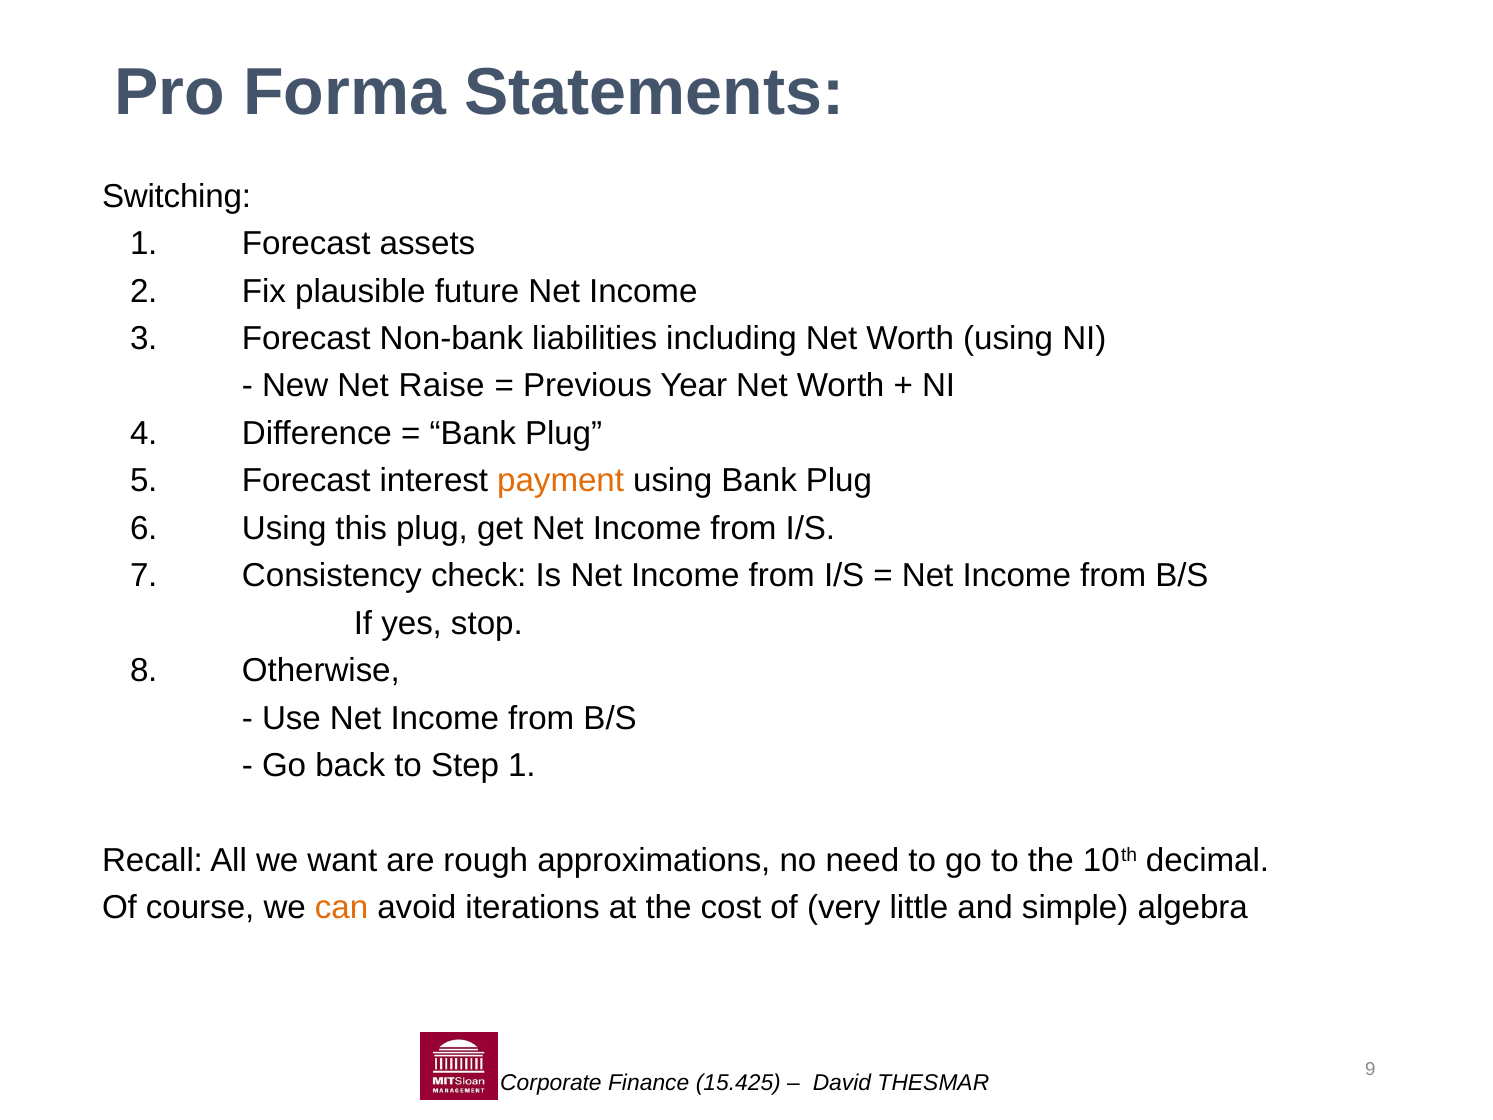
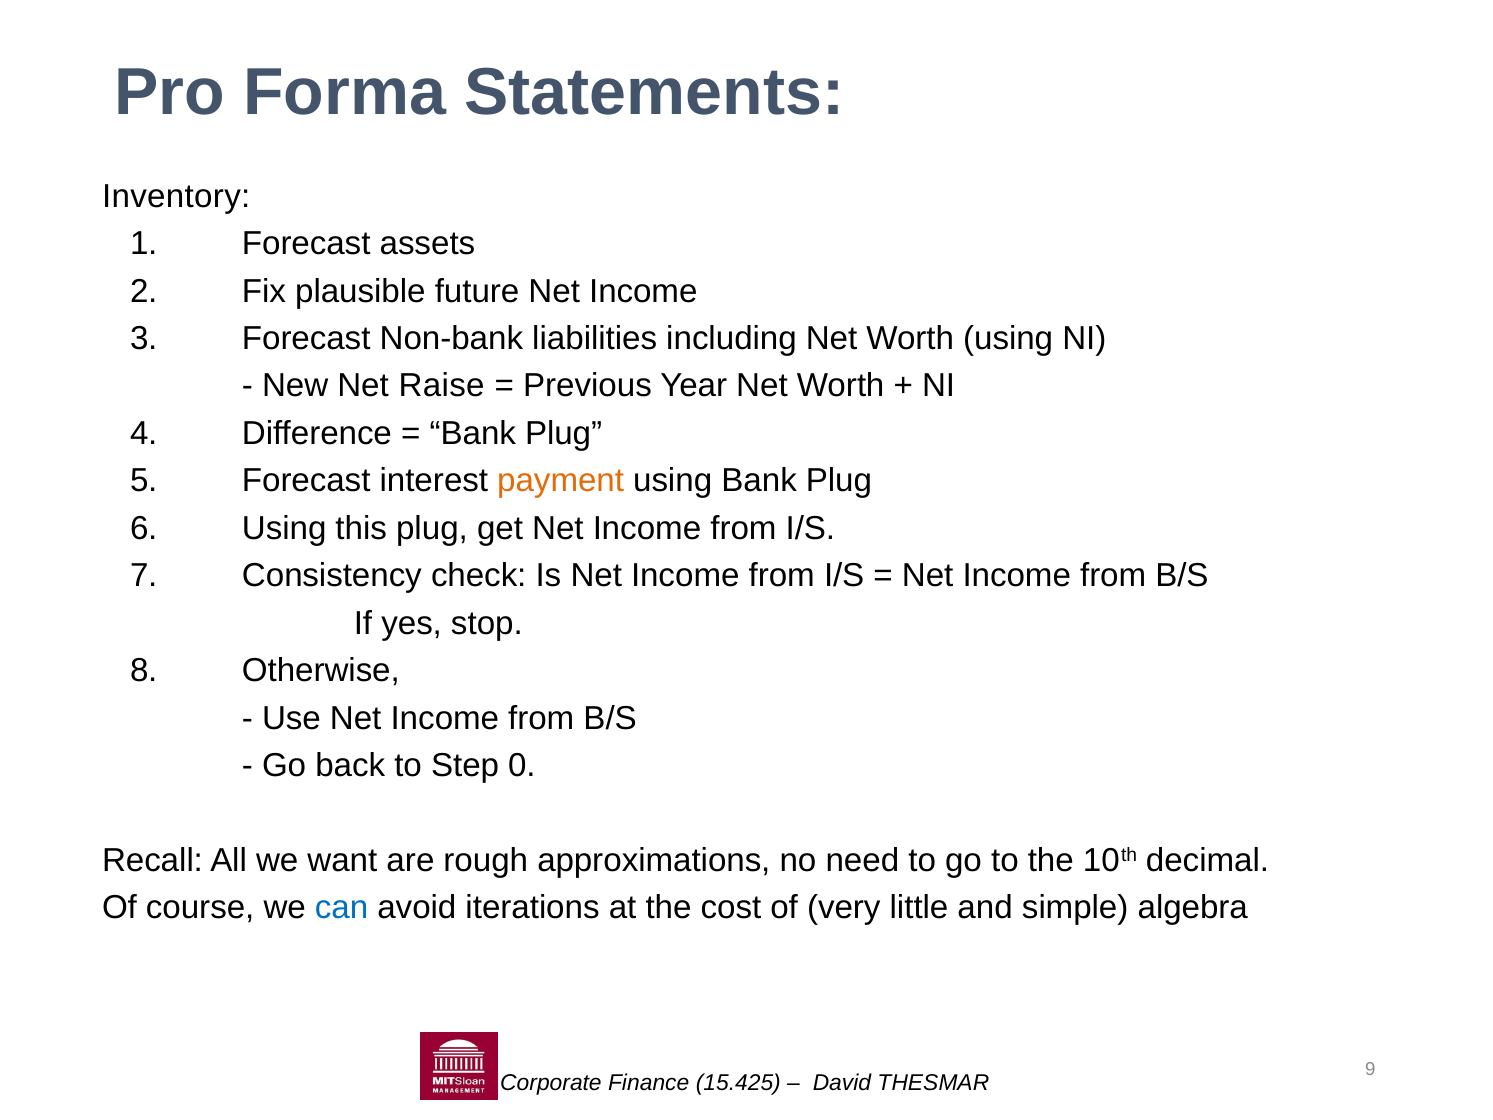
Switching: Switching -> Inventory
Step 1: 1 -> 0
can colour: orange -> blue
